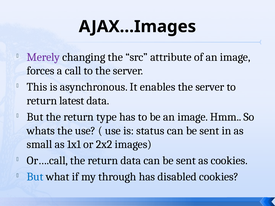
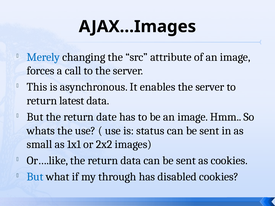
Merely colour: purple -> blue
type: type -> date
Or….call: Or….call -> Or….like
